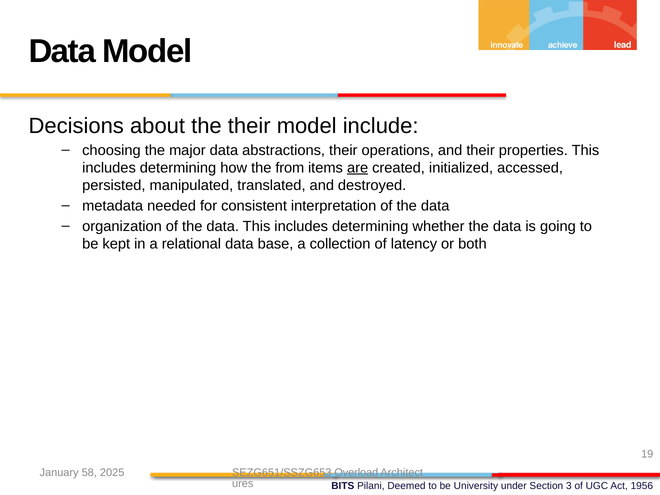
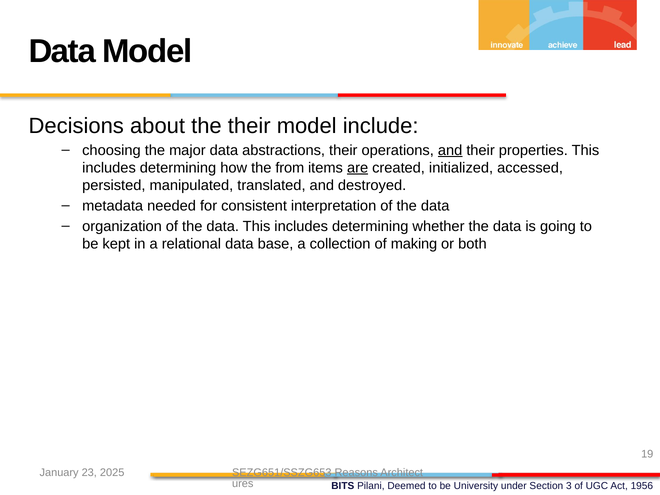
and at (450, 150) underline: none -> present
latency: latency -> making
58: 58 -> 23
Overload: Overload -> Reasons
